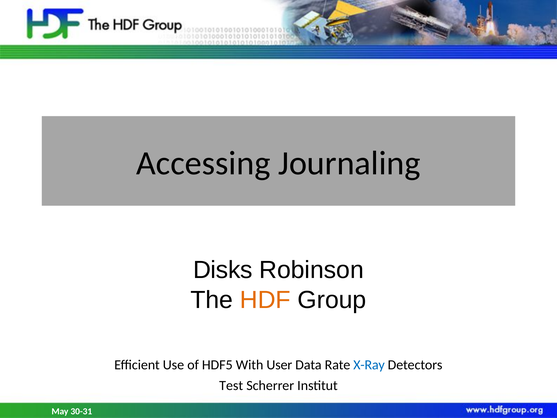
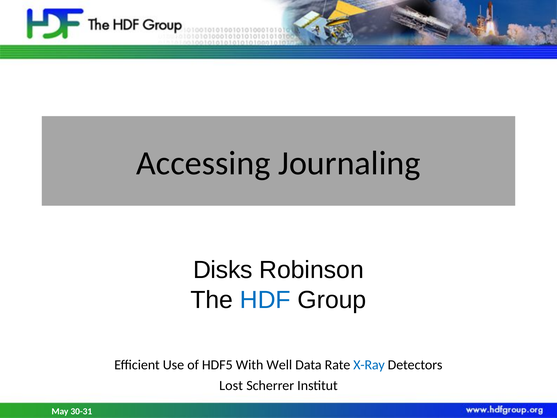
HDF at (265, 300) colour: orange -> blue
User: User -> Well
Test: Test -> Lost
